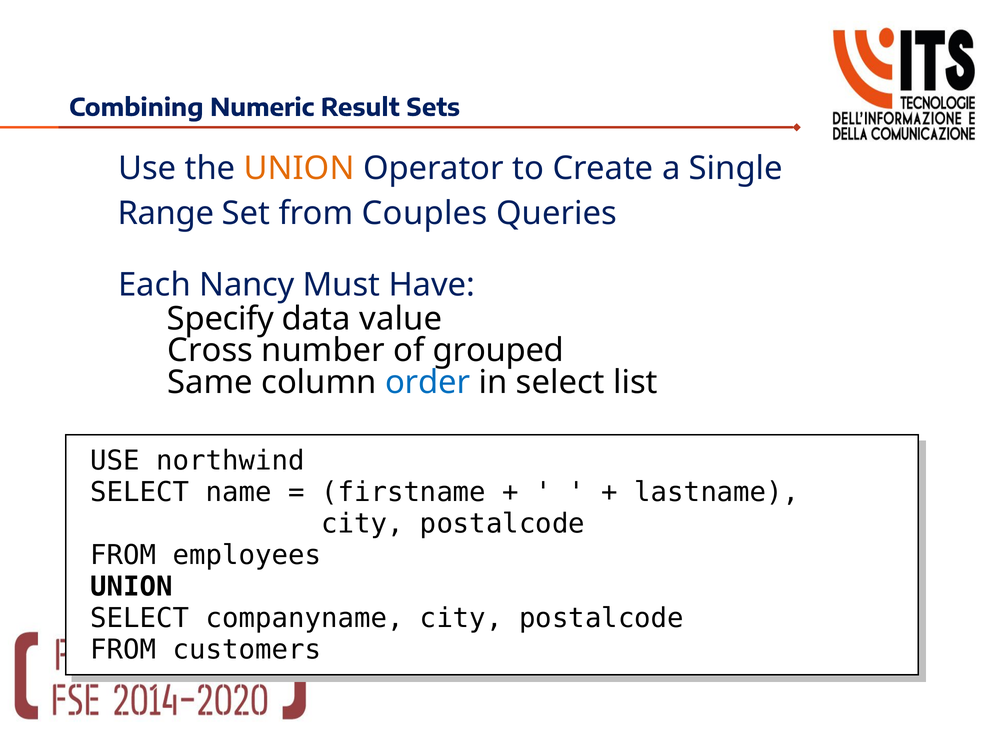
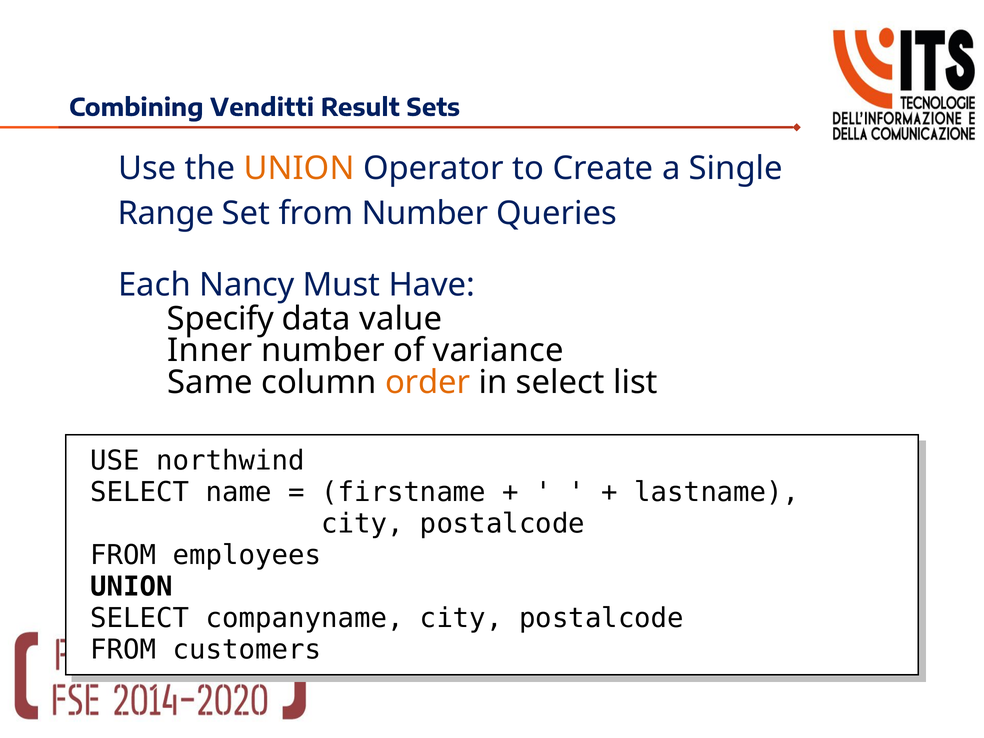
Numeric: Numeric -> Venditti
from Couples: Couples -> Number
Cross: Cross -> Inner
grouped: grouped -> variance
order colour: blue -> orange
